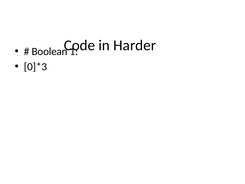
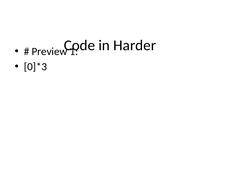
Boolean: Boolean -> Preview
